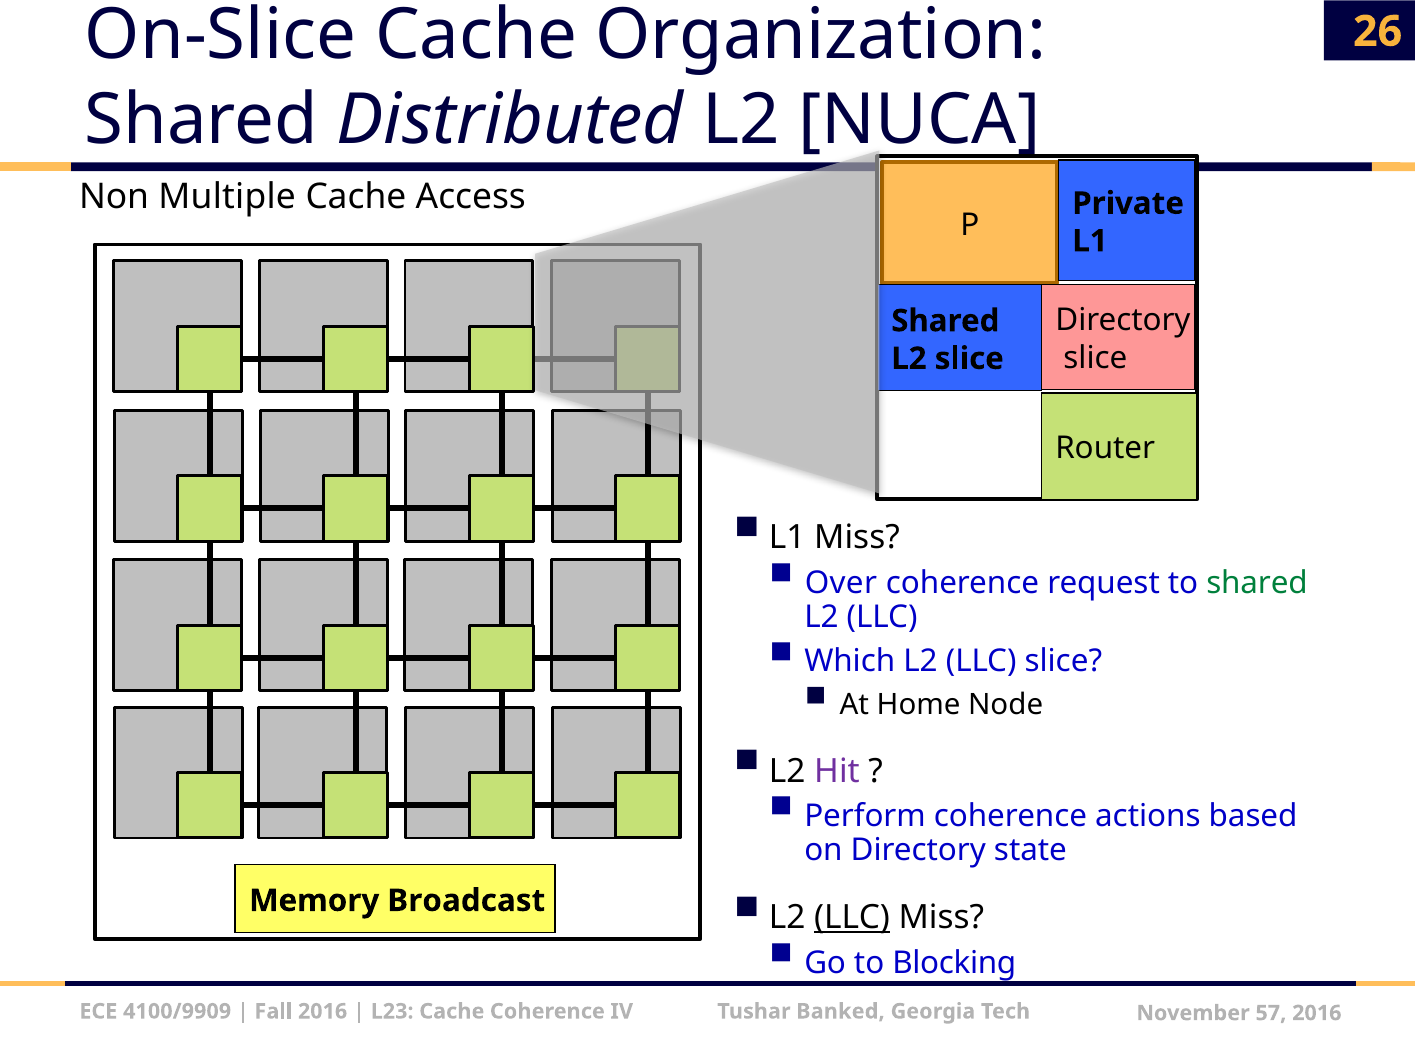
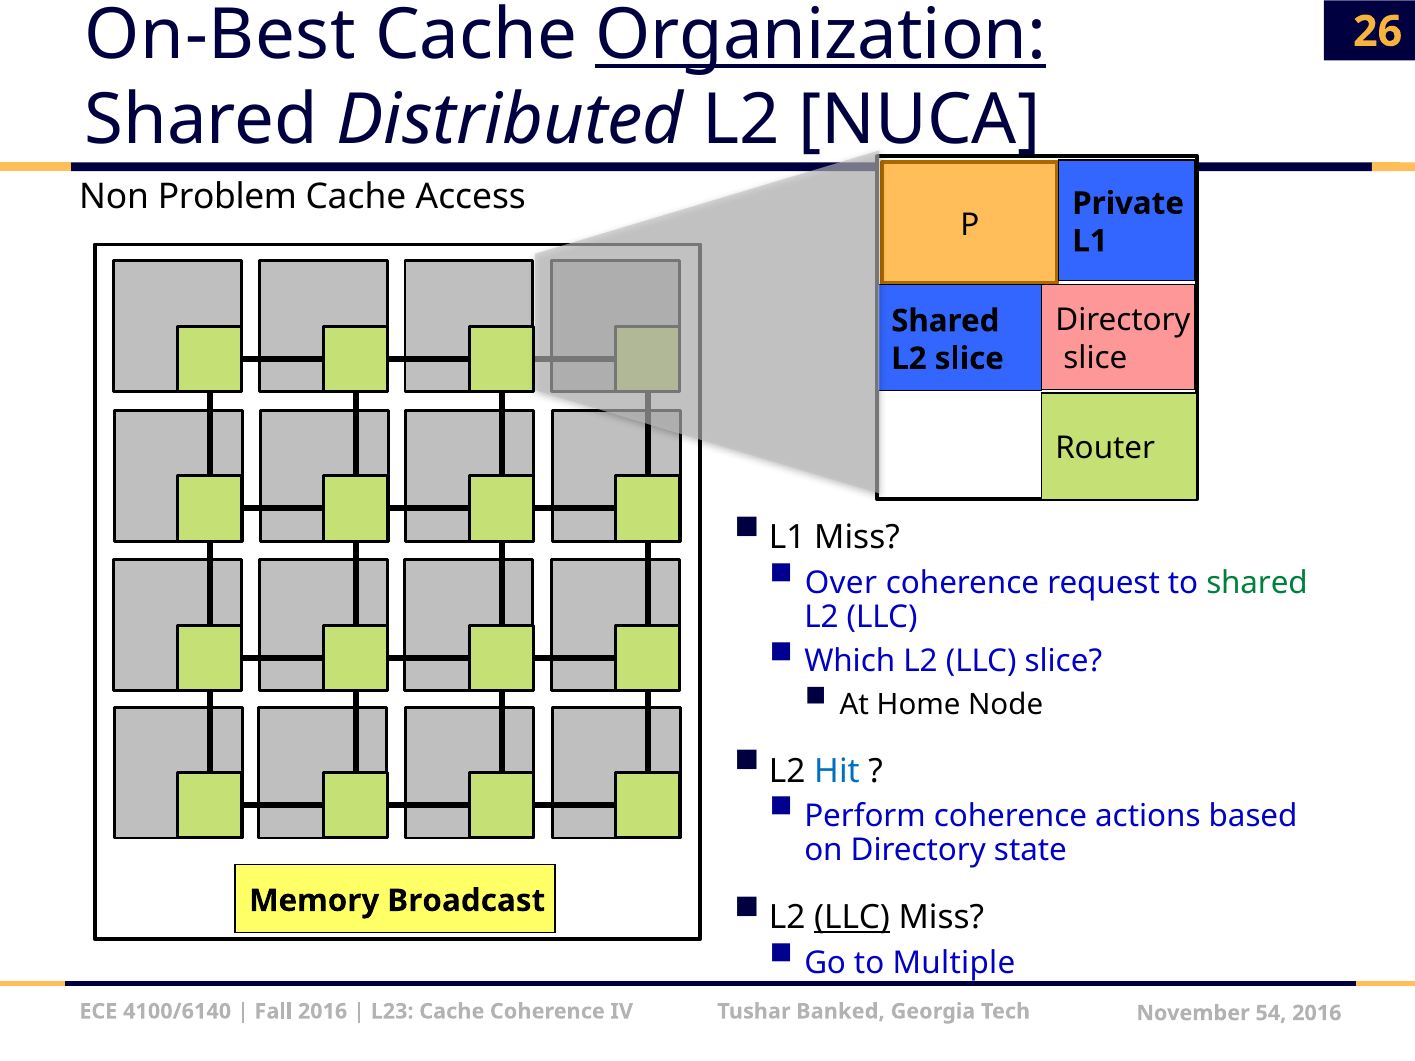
On-Slice: On-Slice -> On-Best
Organization underline: none -> present
Multiple: Multiple -> Problem
Hit colour: purple -> blue
Blocking: Blocking -> Multiple
4100/9909: 4100/9909 -> 4100/6140
57: 57 -> 54
